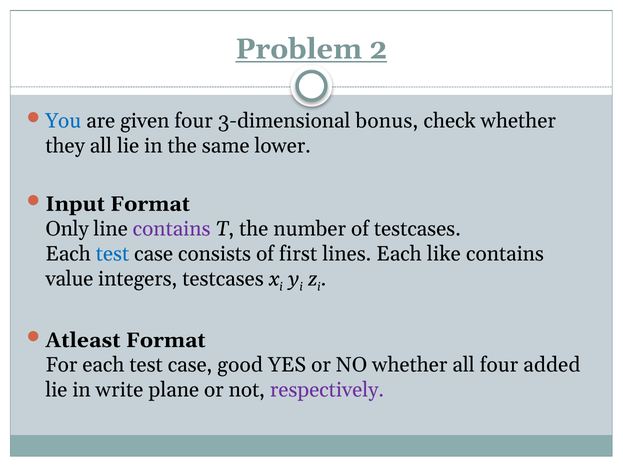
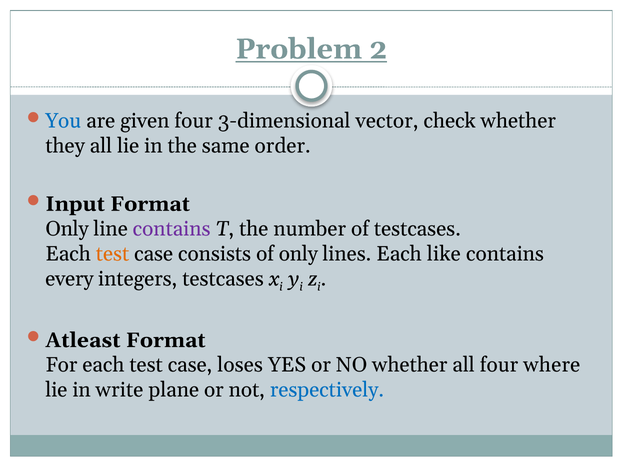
bonus: bonus -> vector
lower: lower -> order
test at (113, 254) colour: blue -> orange
of first: first -> only
value: value -> every
good: good -> loses
added: added -> where
respectively colour: purple -> blue
